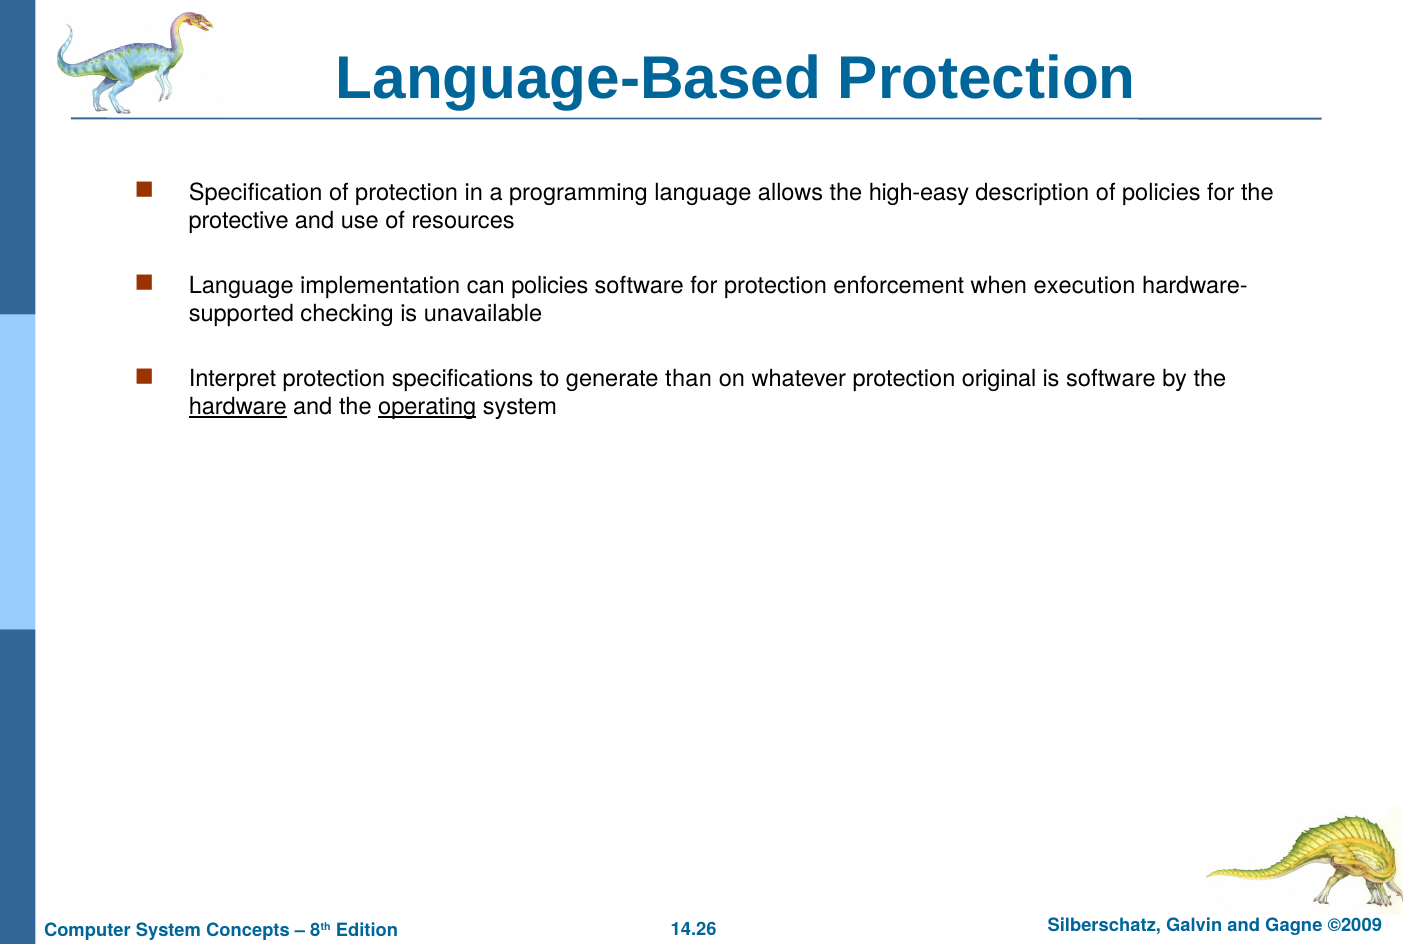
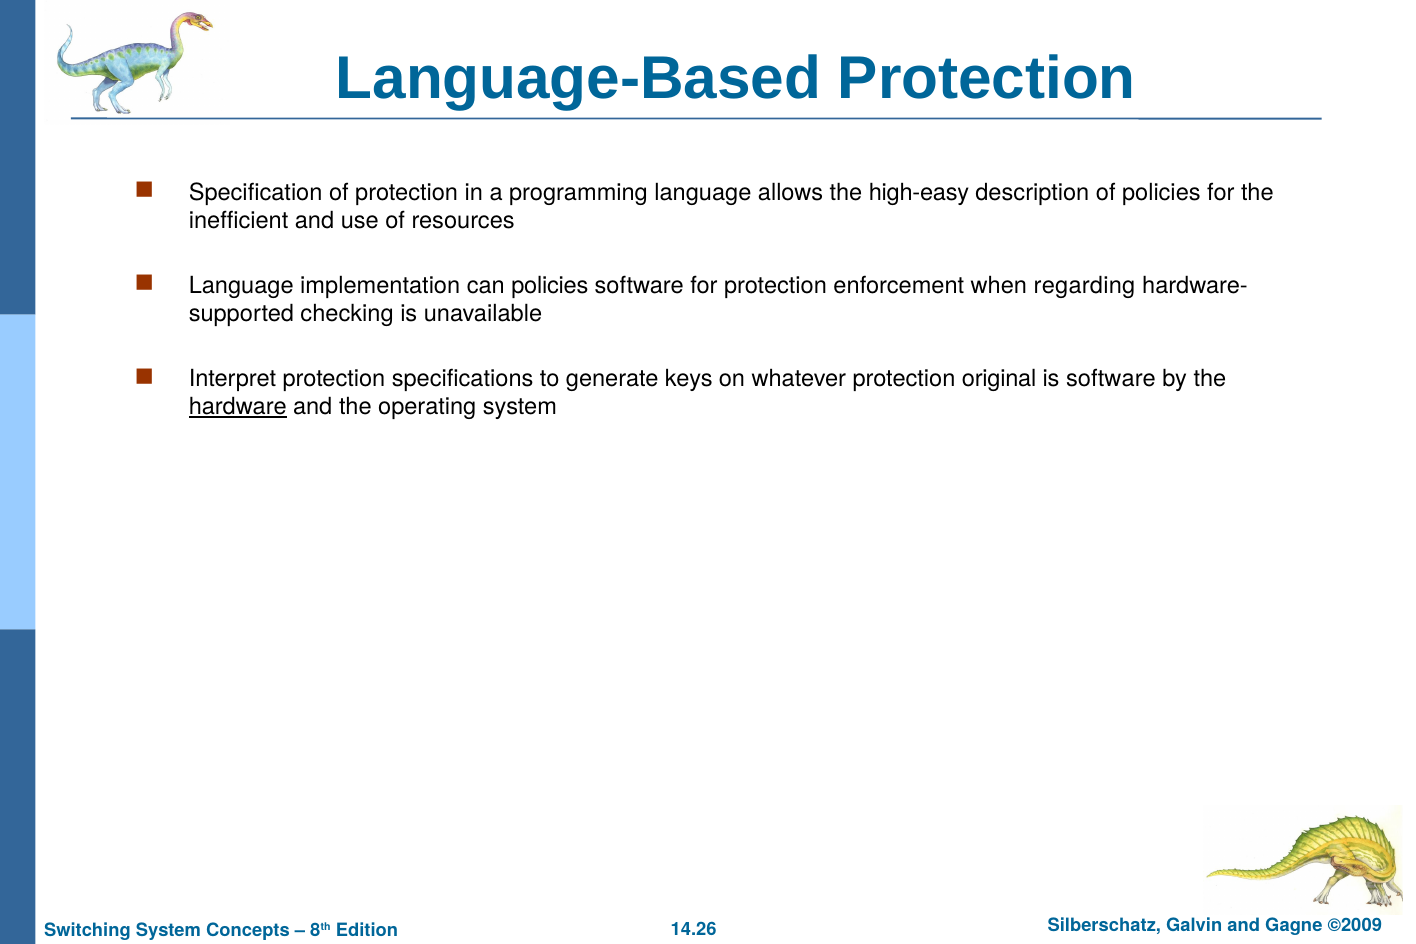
protective: protective -> inefficient
execution: execution -> regarding
than: than -> keys
operating underline: present -> none
Computer: Computer -> Switching
